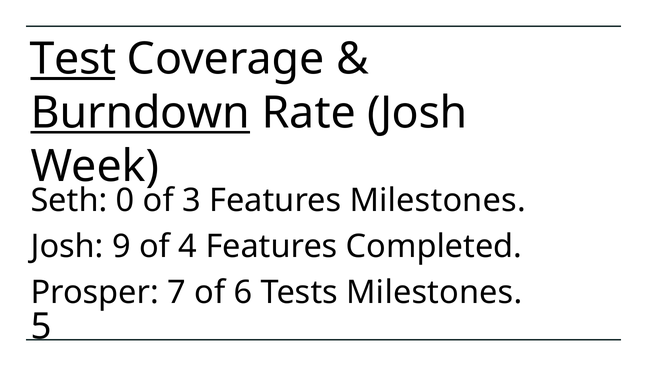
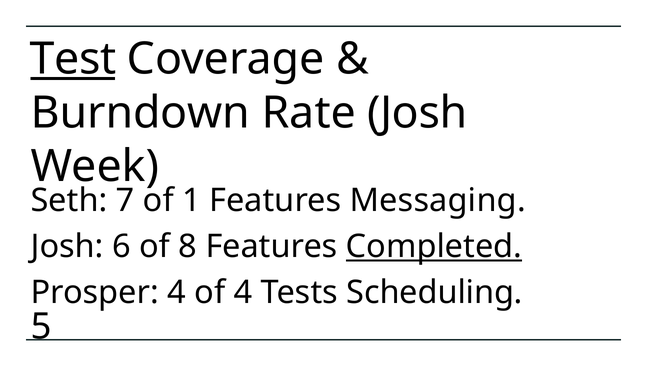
Burndown underline: present -> none
0: 0 -> 7
3: 3 -> 1
Features Milestones: Milestones -> Messaging
9: 9 -> 6
4: 4 -> 8
Completed underline: none -> present
Prosper 7: 7 -> 4
of 6: 6 -> 4
Tests Milestones: Milestones -> Scheduling
